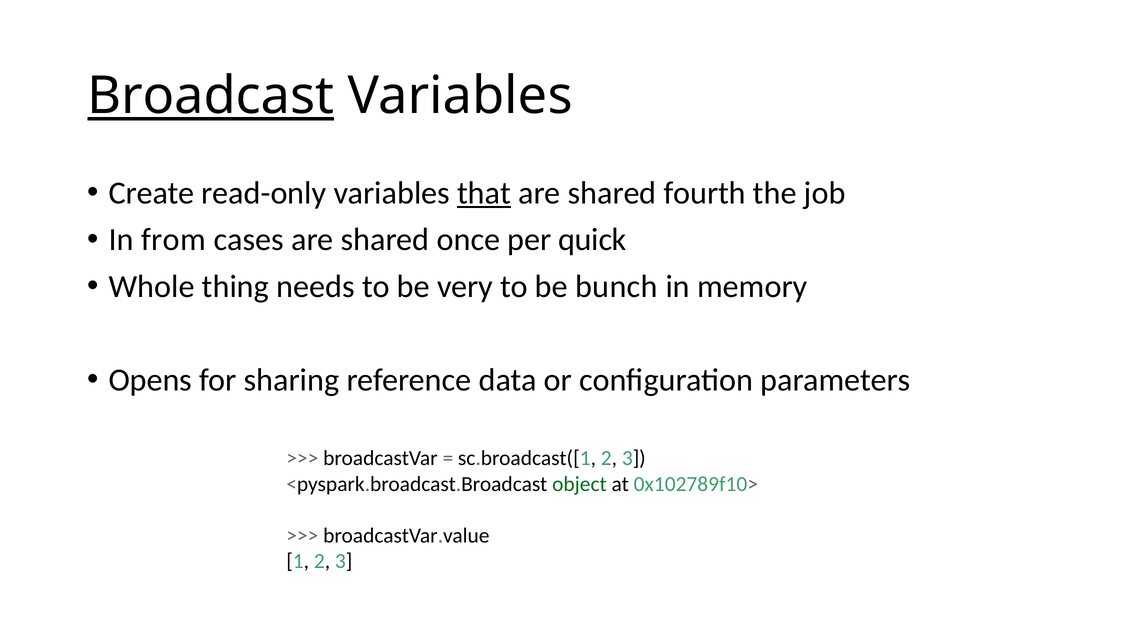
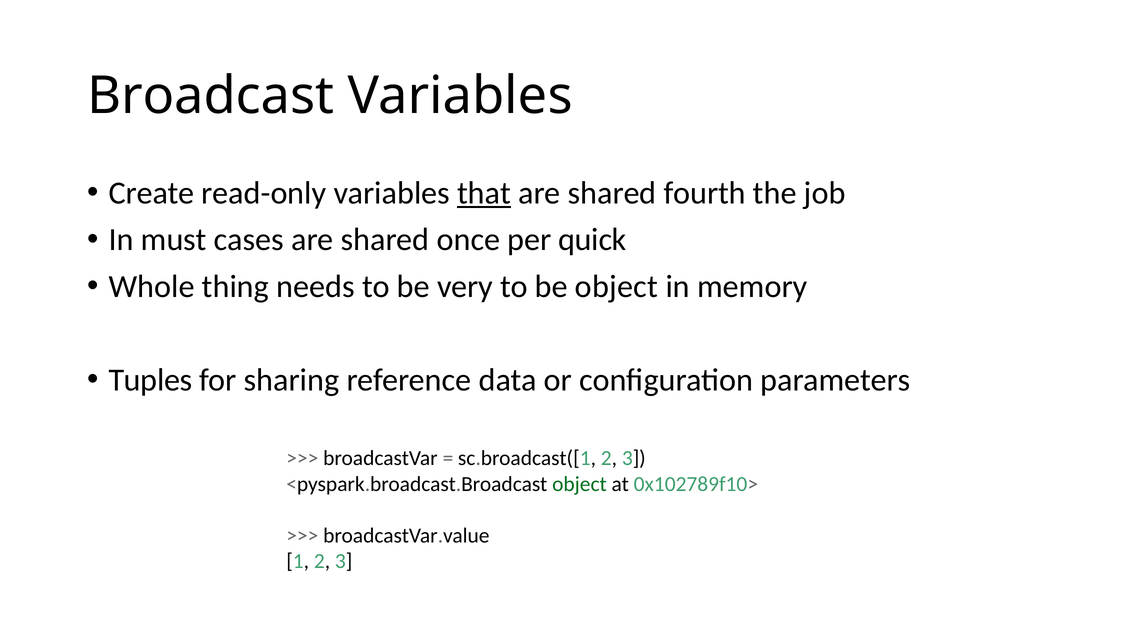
Broadcast underline: present -> none
from: from -> must
be bunch: bunch -> object
Opens: Opens -> Tuples
